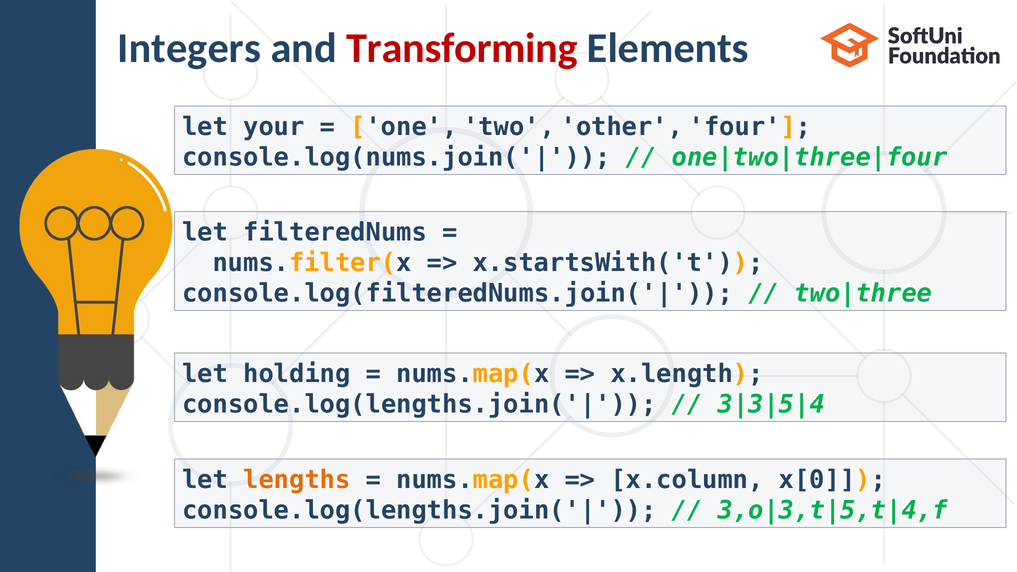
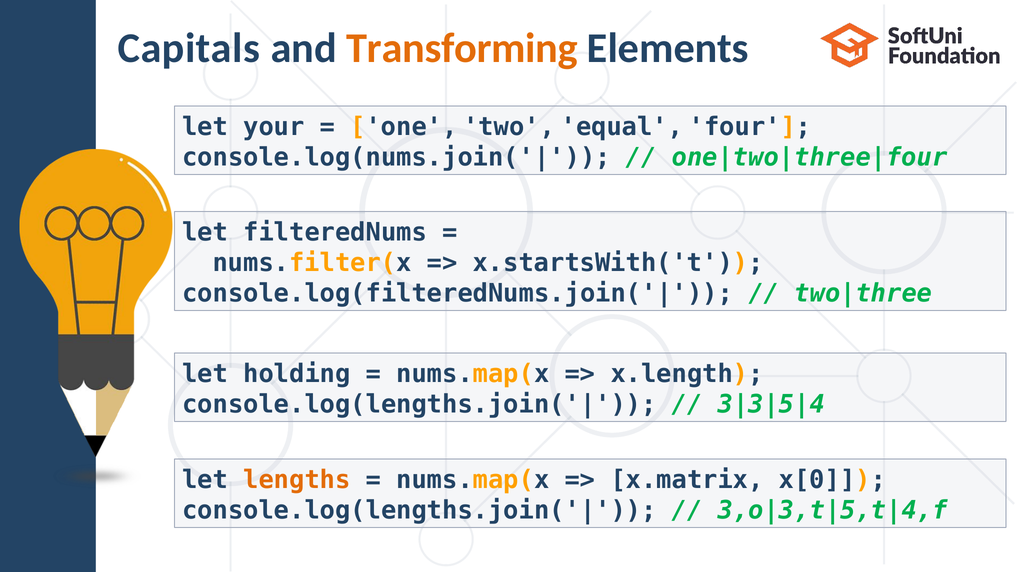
Integers: Integers -> Capitals
Transforming colour: red -> orange
other: other -> equal
x.column: x.column -> x.matrix
